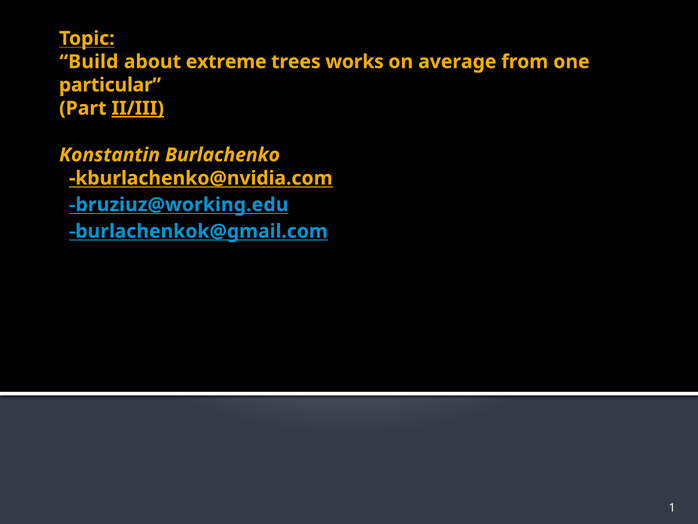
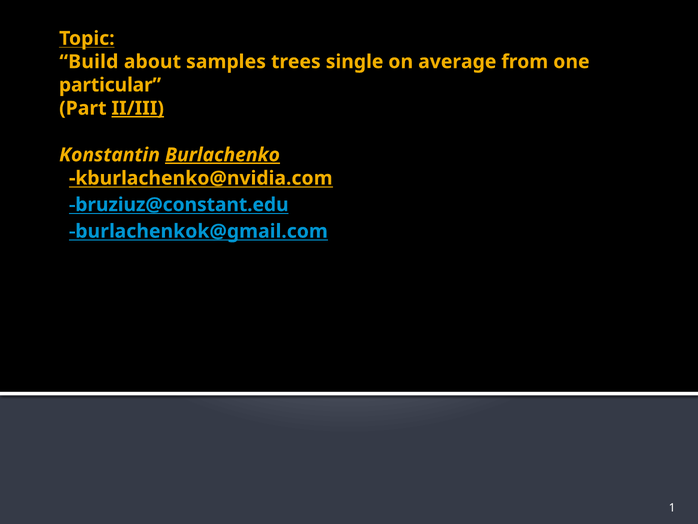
extreme: extreme -> samples
works: works -> single
Burlachenko underline: none -> present
bruziuz@working.edu: bruziuz@working.edu -> bruziuz@constant.edu
